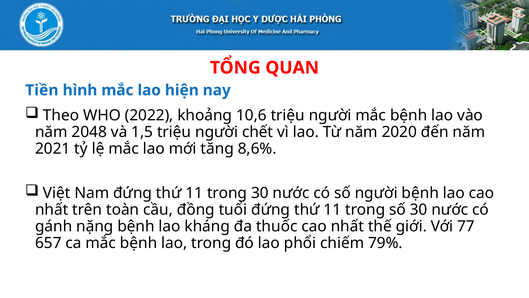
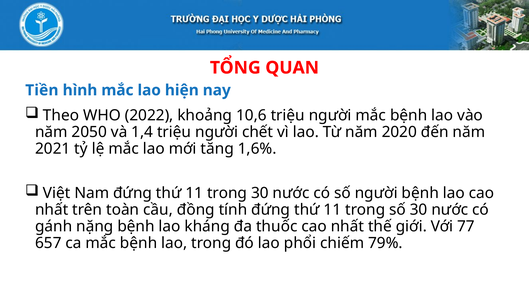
2048: 2048 -> 2050
1,5: 1,5 -> 1,4
8,6%: 8,6% -> 1,6%
tuổi: tuổi -> tính
